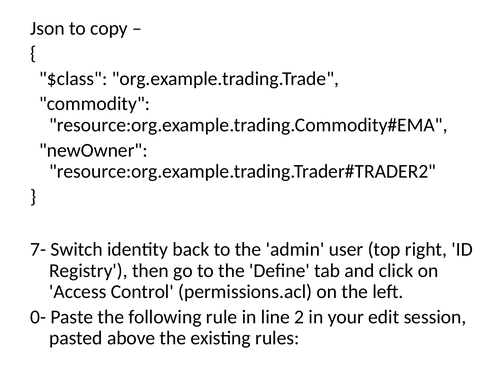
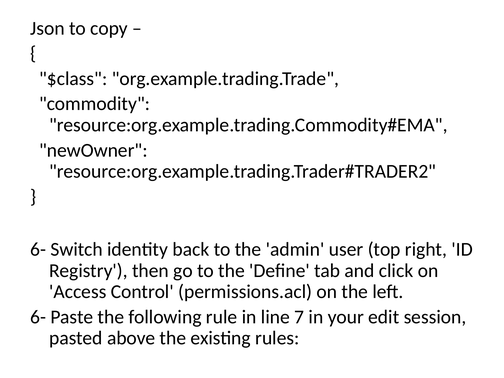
7- at (38, 249): 7- -> 6-
0- at (38, 317): 0- -> 6-
2: 2 -> 7
